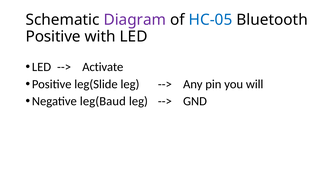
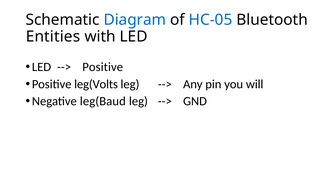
Diagram colour: purple -> blue
Positive at (53, 37): Positive -> Entities
Activate at (103, 67): Activate -> Positive
leg(Slide: leg(Slide -> leg(Volts
